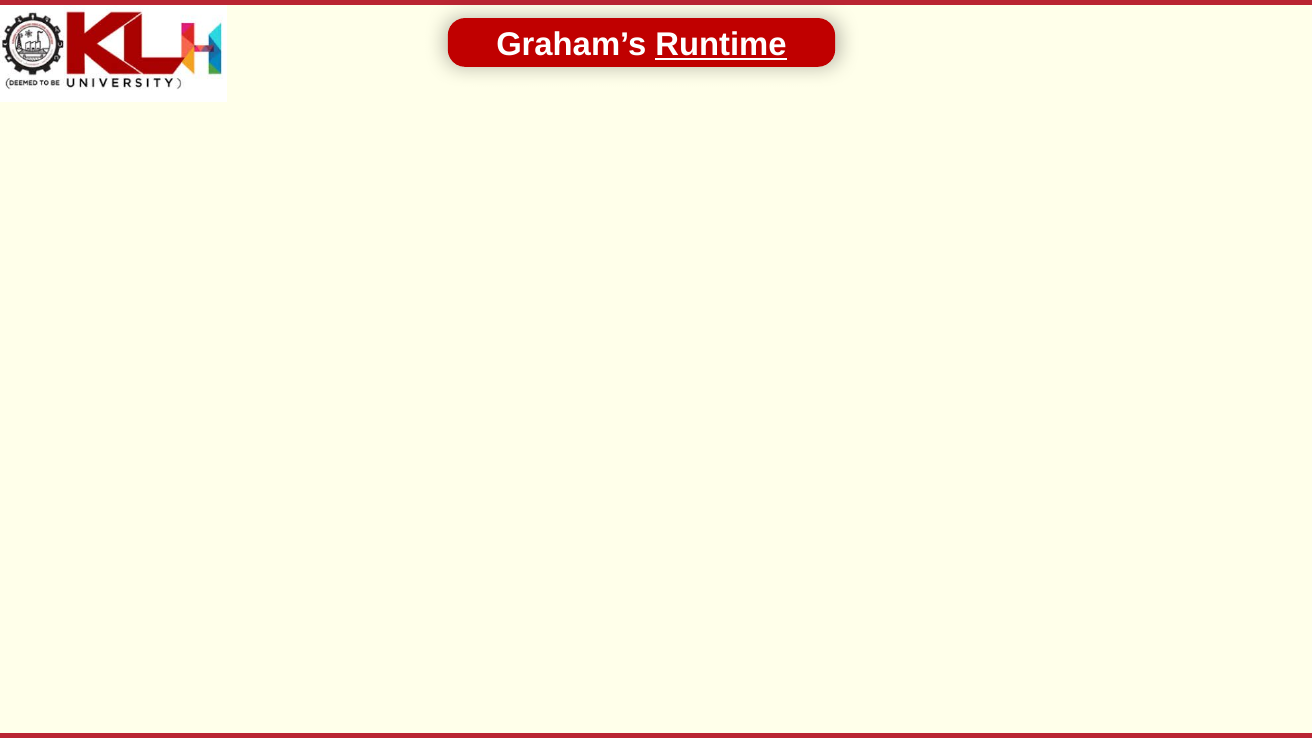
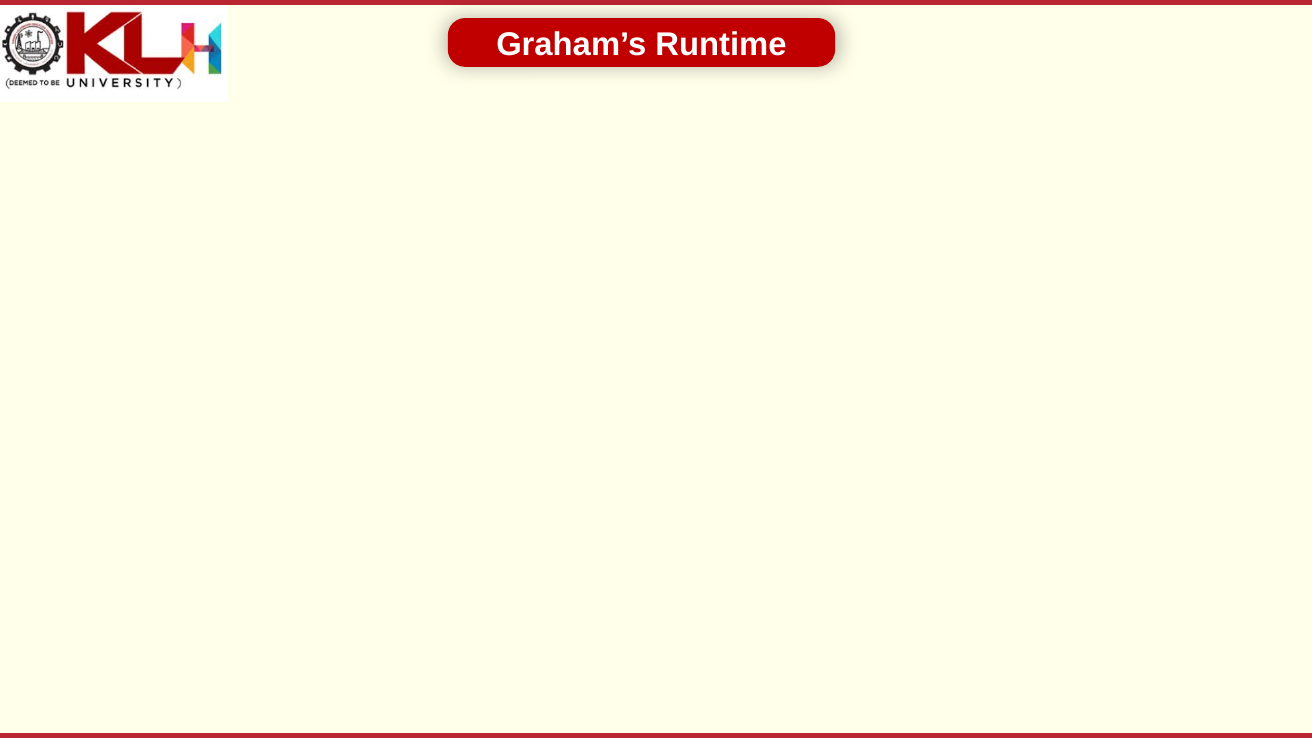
Runtime underline: present -> none
